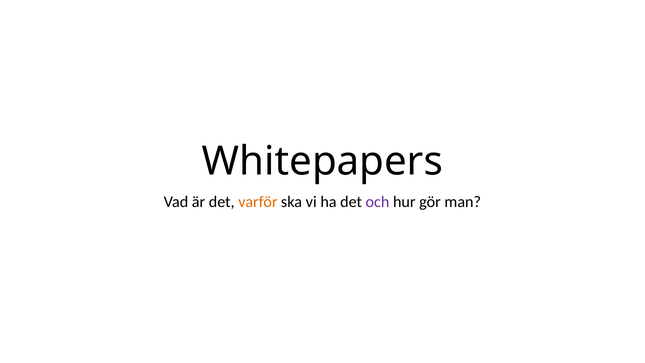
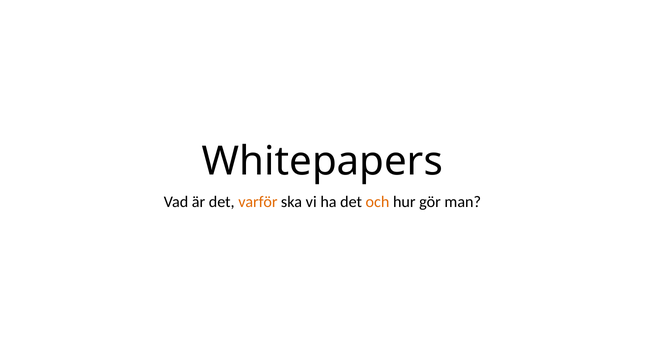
och colour: purple -> orange
